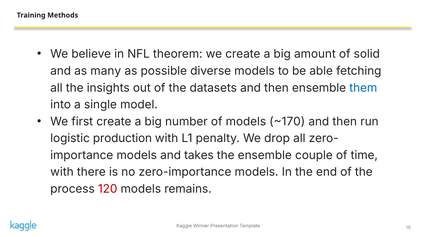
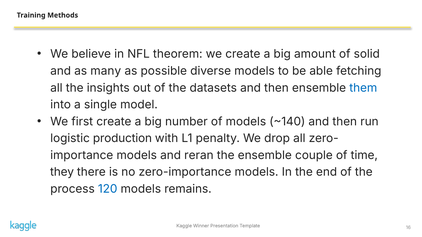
~170: ~170 -> ~140
takes: takes -> reran
with at (62, 172): with -> they
120 colour: red -> blue
